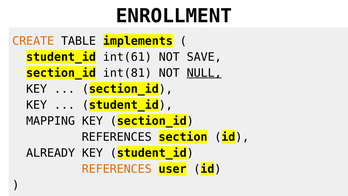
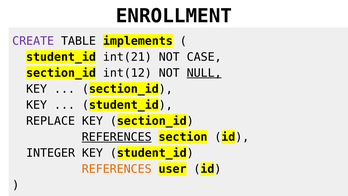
CREATE colour: orange -> purple
int(61: int(61 -> int(21
SAVE: SAVE -> CASE
int(81: int(81 -> int(12
MAPPING: MAPPING -> REPLACE
REFERENCES at (117, 137) underline: none -> present
ALREADY: ALREADY -> INTEGER
